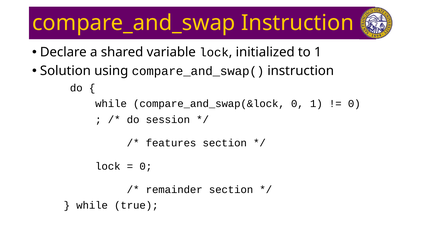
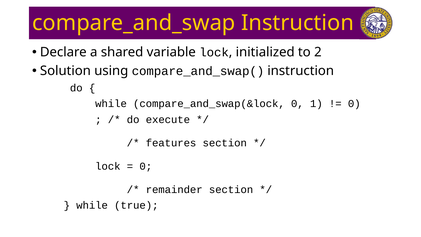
to 1: 1 -> 2
session: session -> execute
